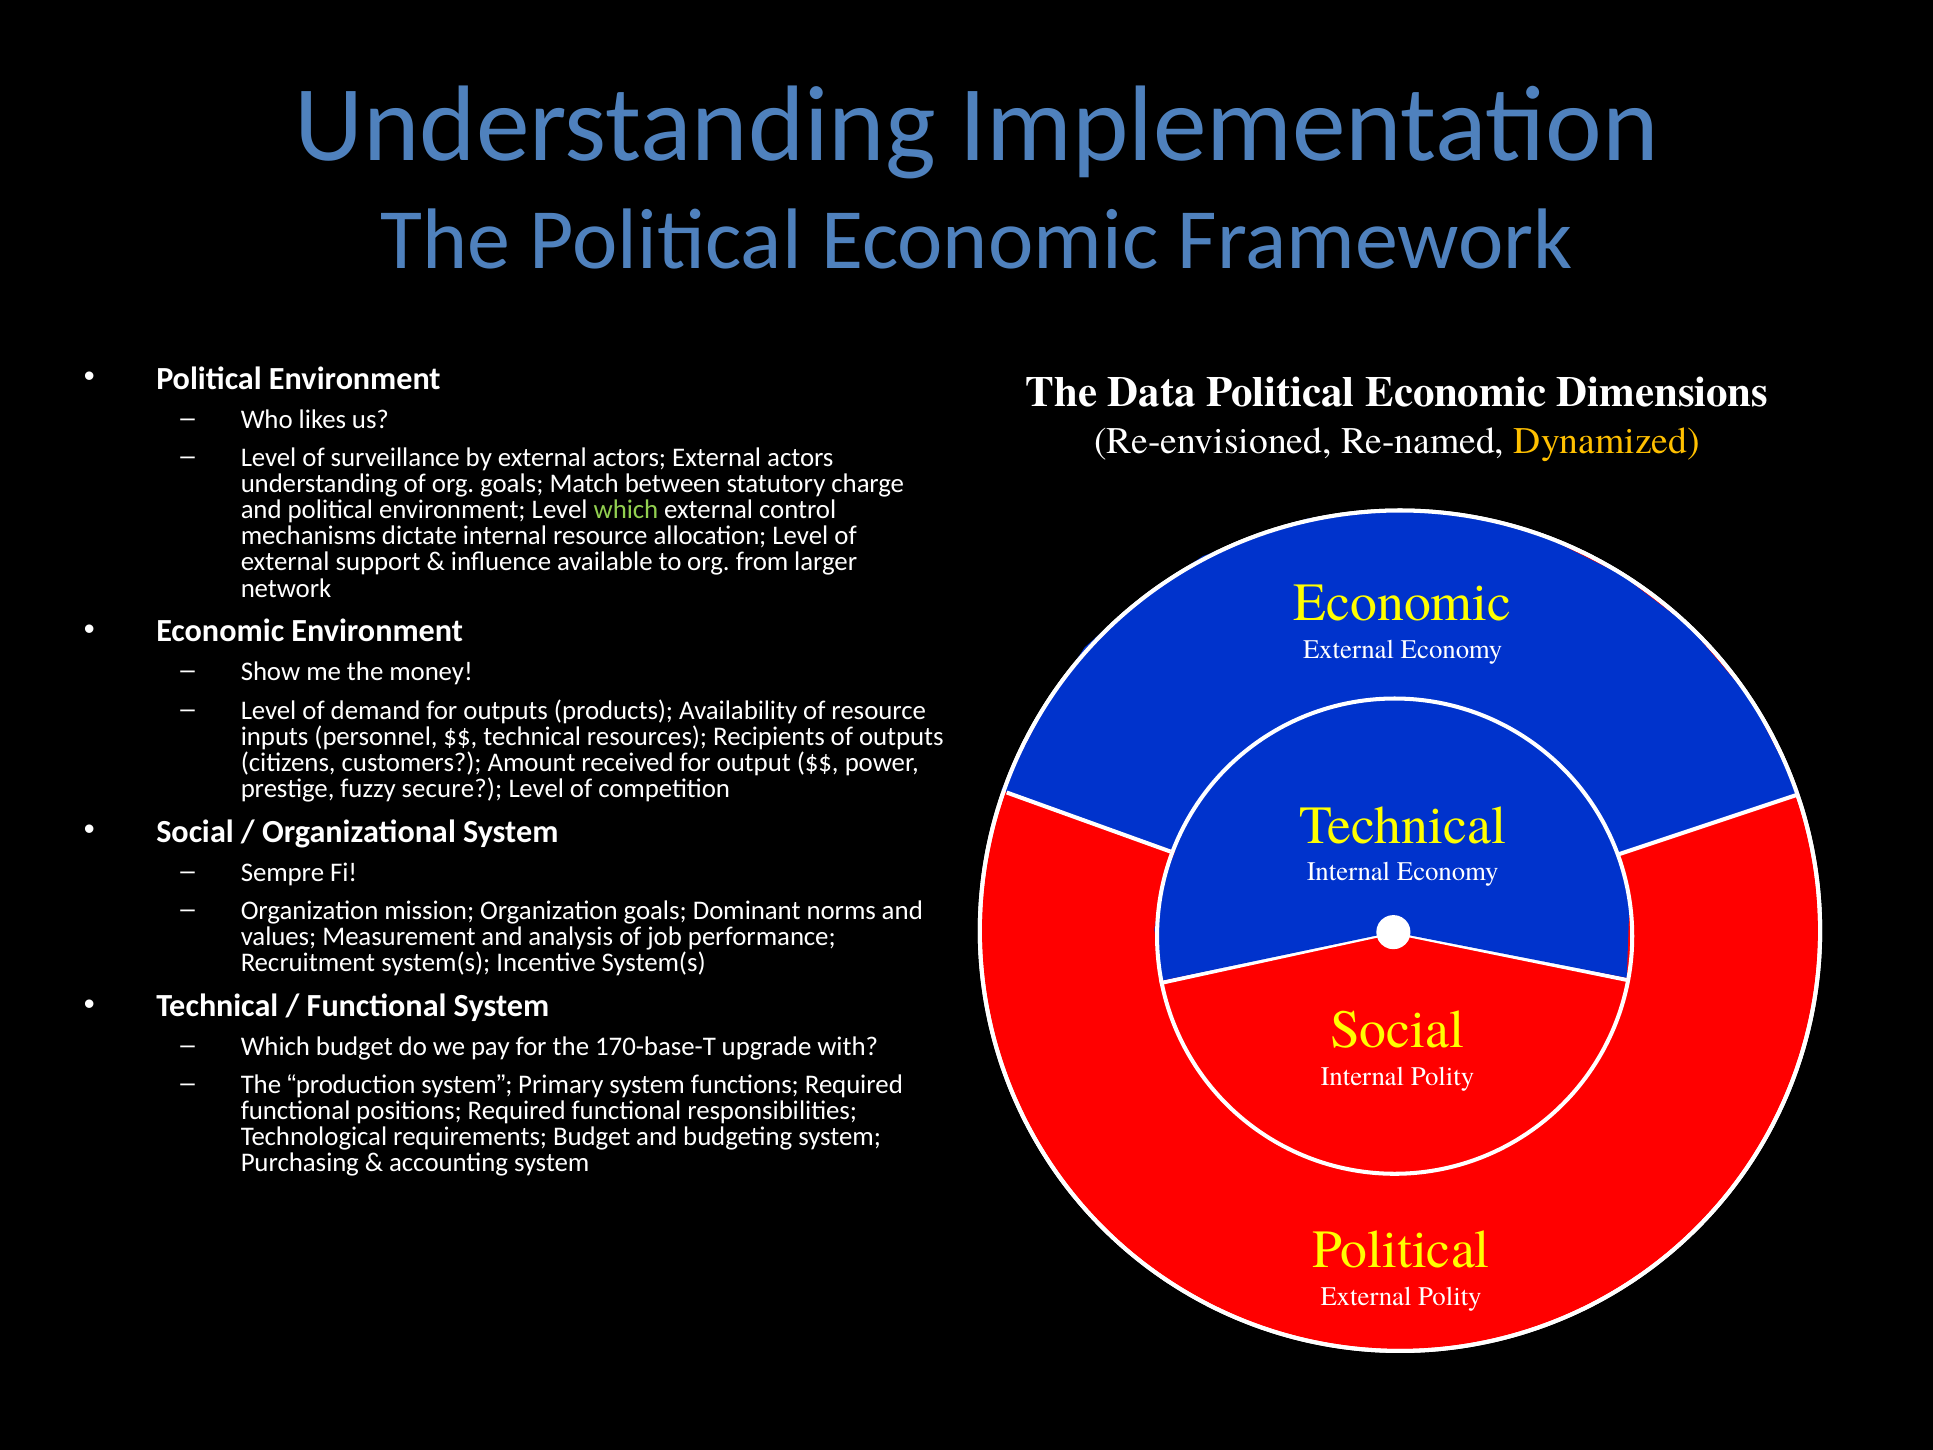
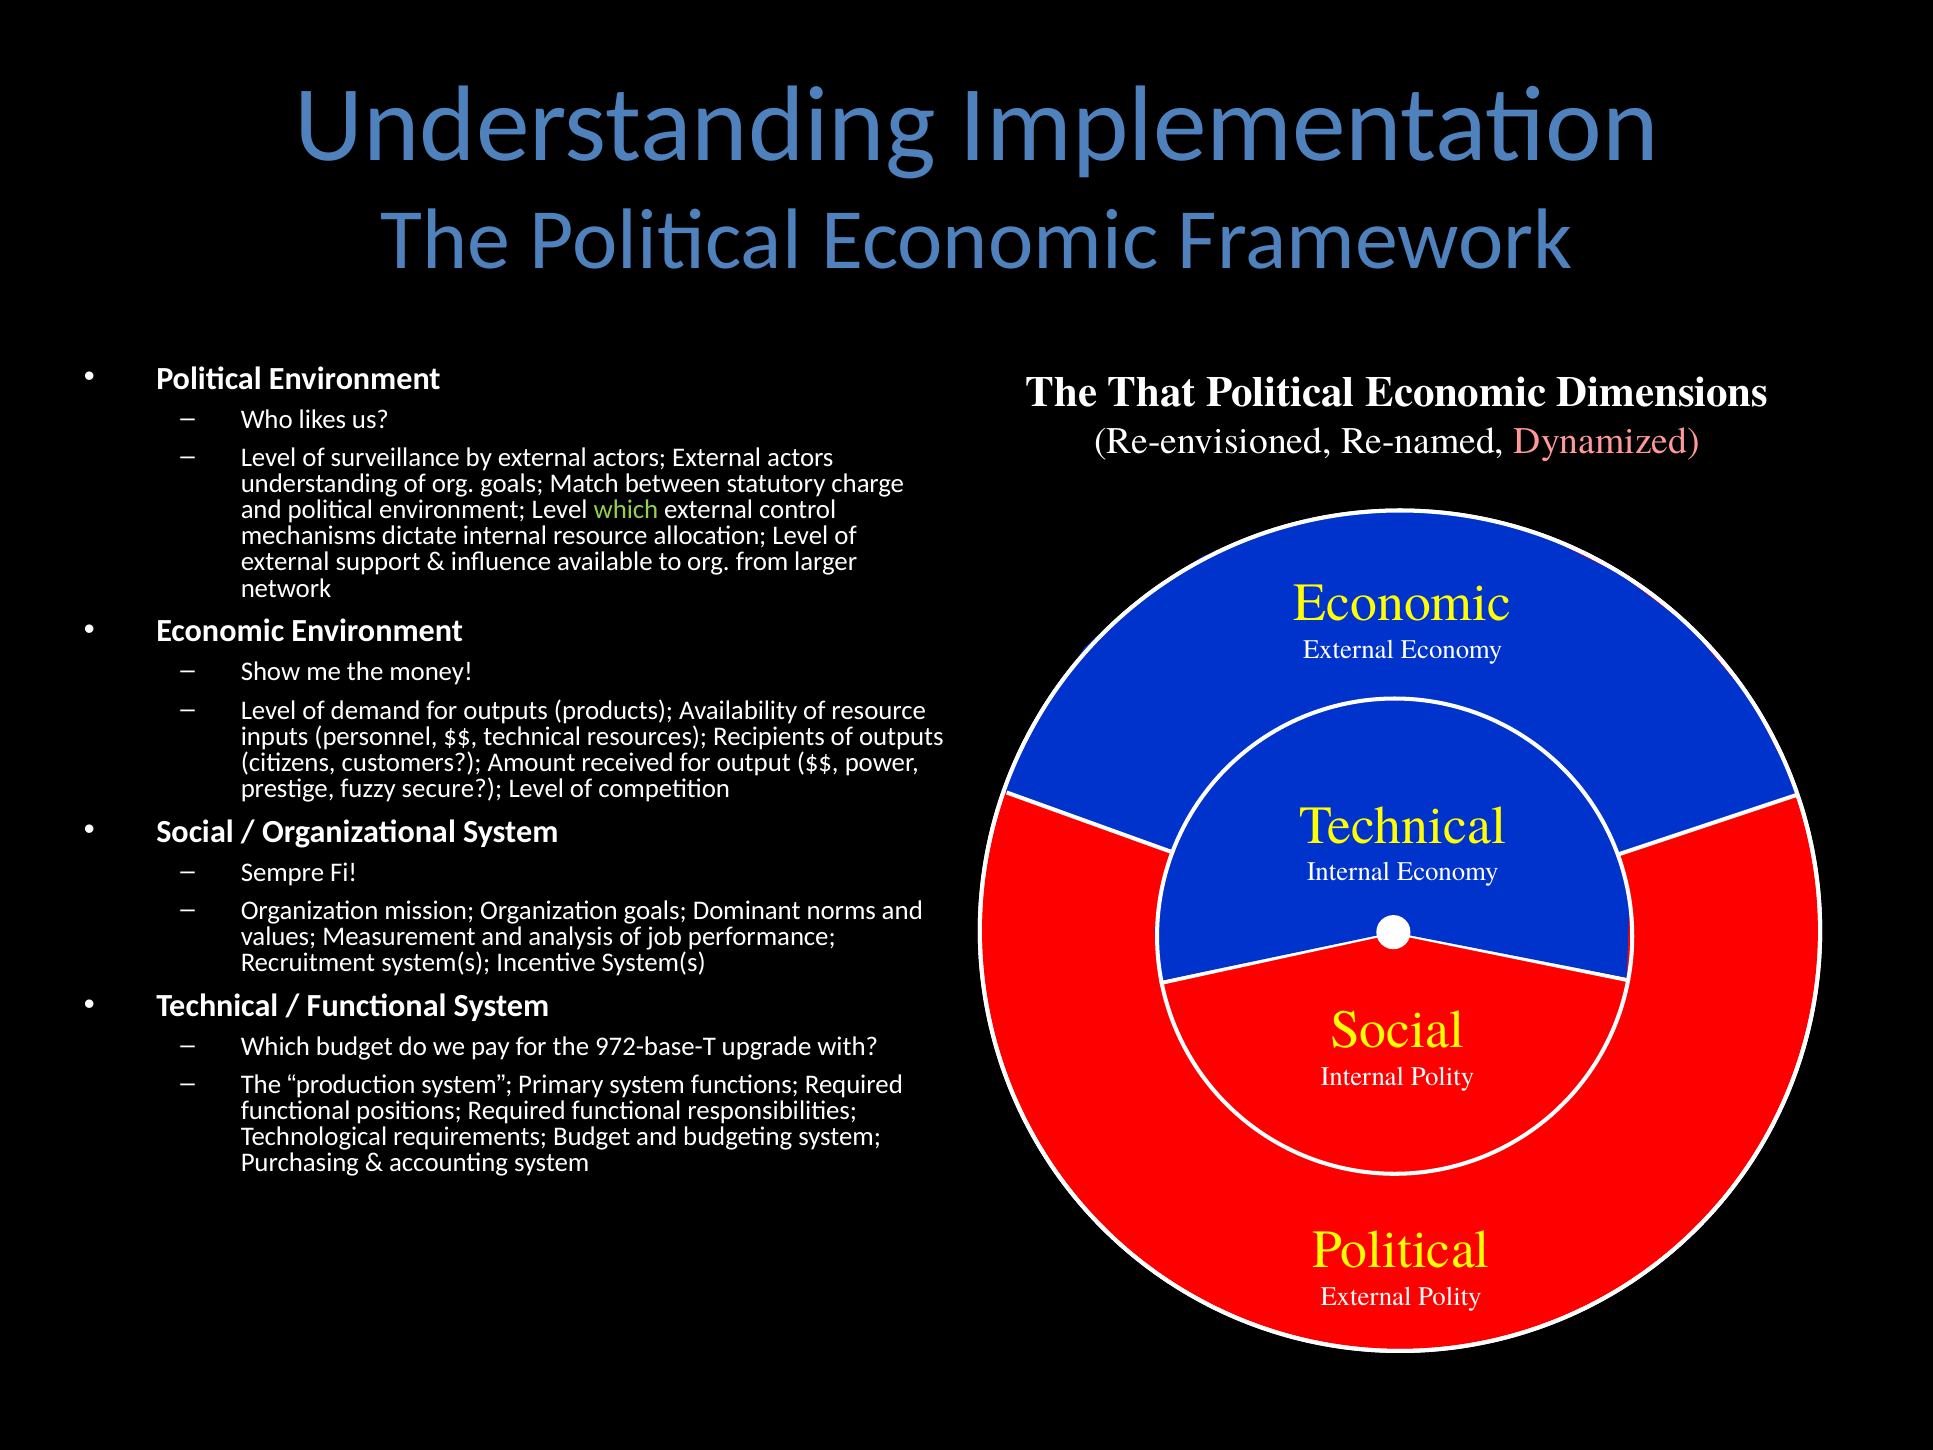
Data: Data -> That
Dynamized colour: yellow -> pink
170-base-T: 170-base-T -> 972-base-T
